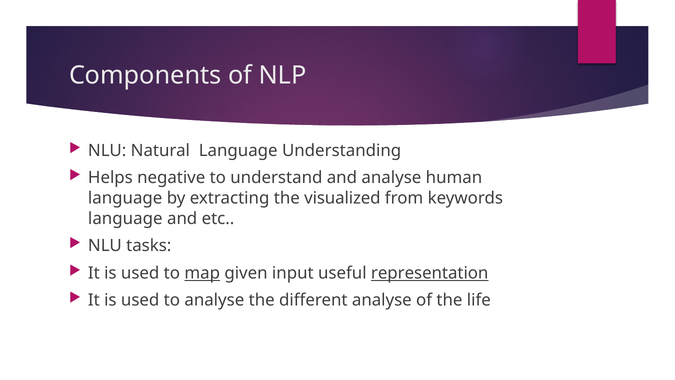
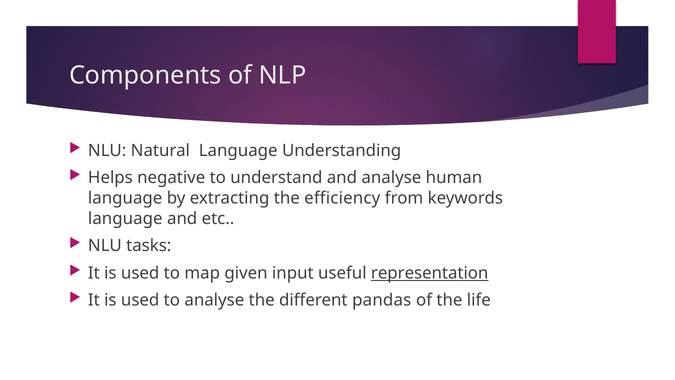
visualized: visualized -> efficiency
map underline: present -> none
different analyse: analyse -> pandas
